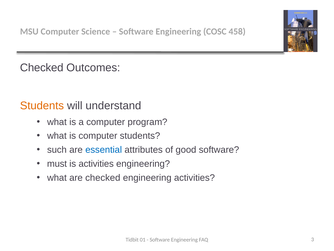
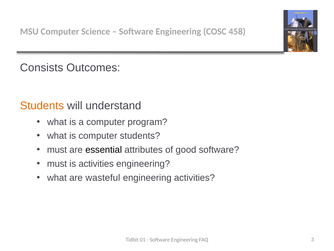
Checked at (42, 68): Checked -> Consists
such at (57, 150): such -> must
essential colour: blue -> black
are checked: checked -> wasteful
